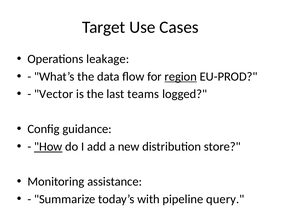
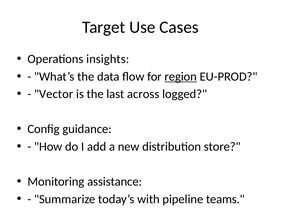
leakage: leakage -> insights
teams: teams -> across
How underline: present -> none
query: query -> teams
